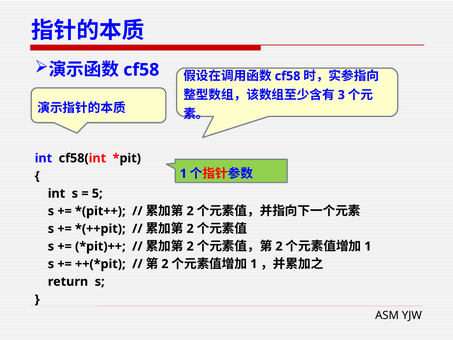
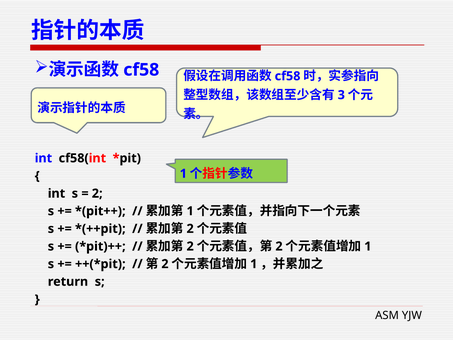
5 at (97, 193): 5 -> 2
2 at (190, 211): 2 -> 1
